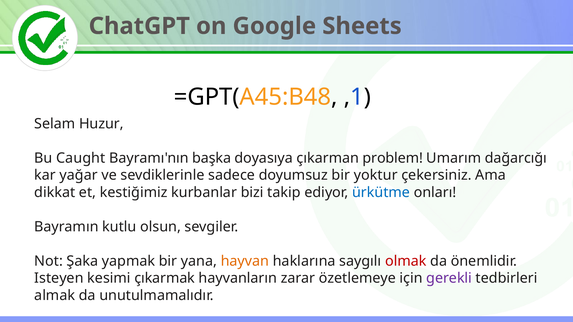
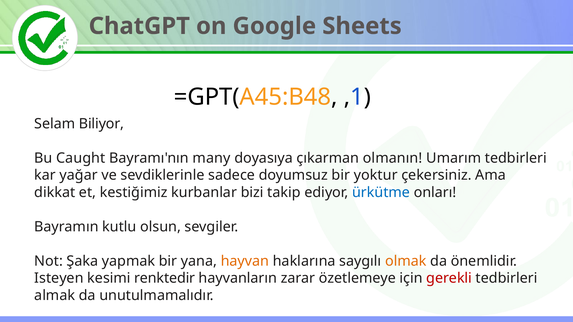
Huzur: Huzur -> Biliyor
başka: başka -> many
problem: problem -> olmanın
Umarım dağarcığı: dağarcığı -> tedbirleri
olmak colour: red -> orange
çıkarmak: çıkarmak -> renktedir
gerekli colour: purple -> red
